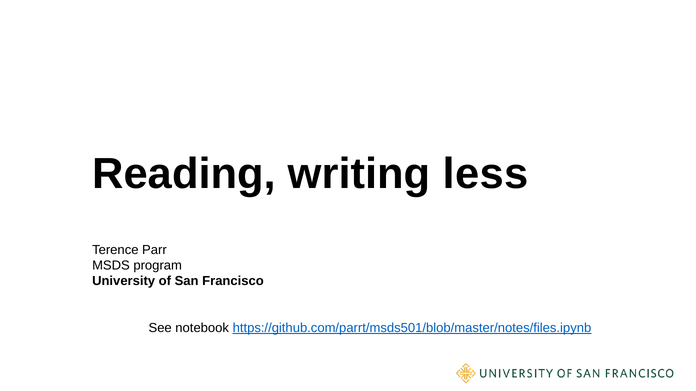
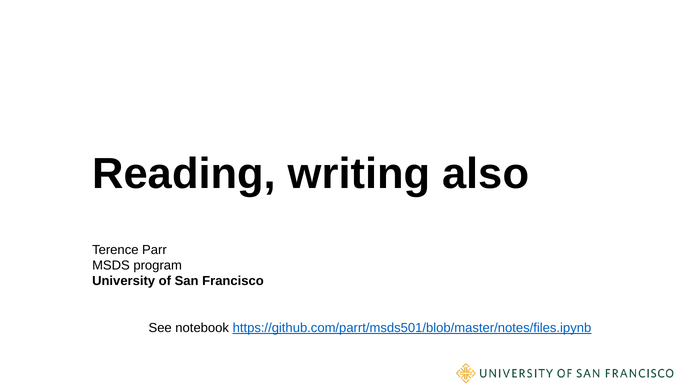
less: less -> also
